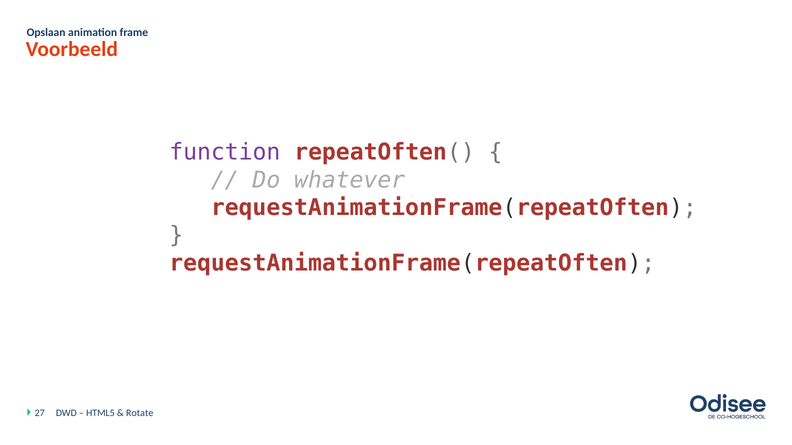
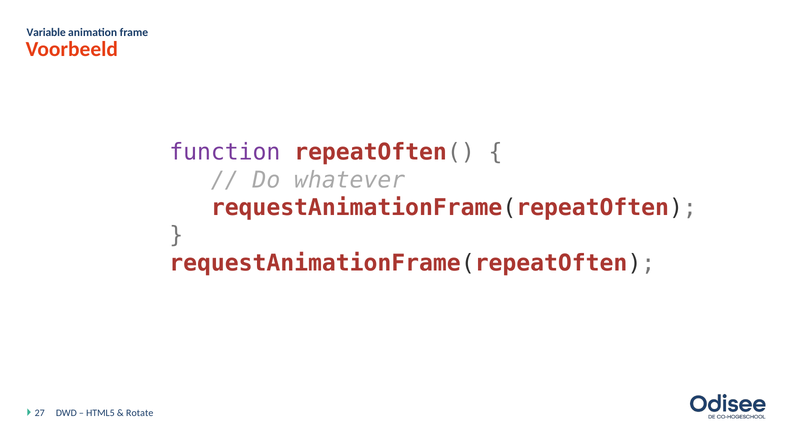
Opslaan: Opslaan -> Variable
